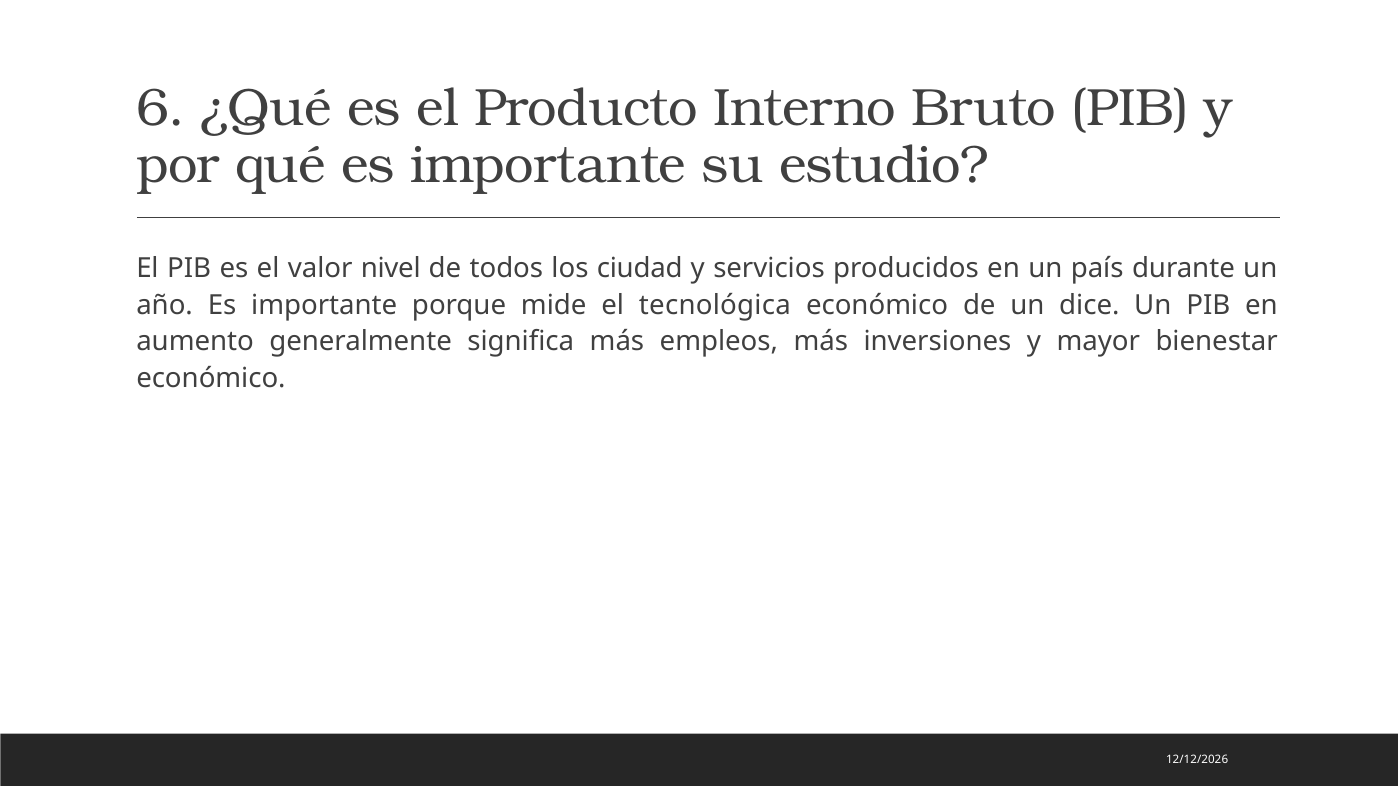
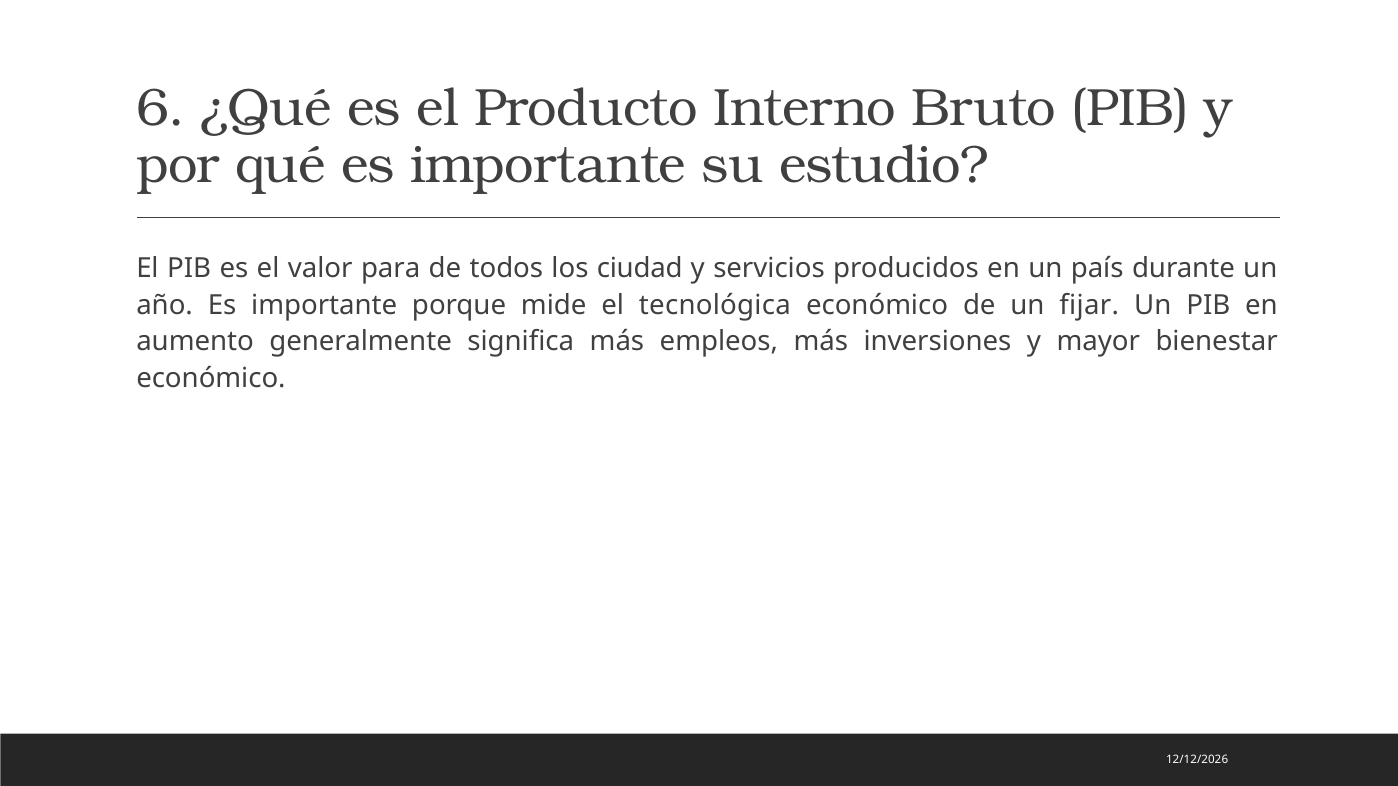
nivel: nivel -> para
dice: dice -> fijar
